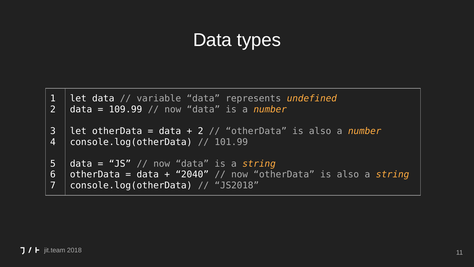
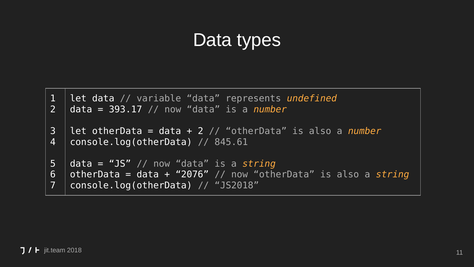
109.99: 109.99 -> 393.17
101.99: 101.99 -> 845.61
2040: 2040 -> 2076
